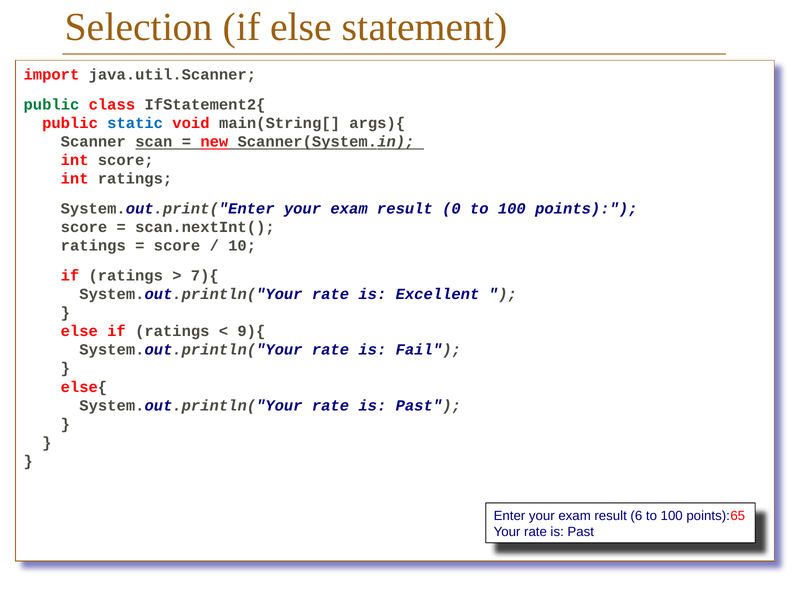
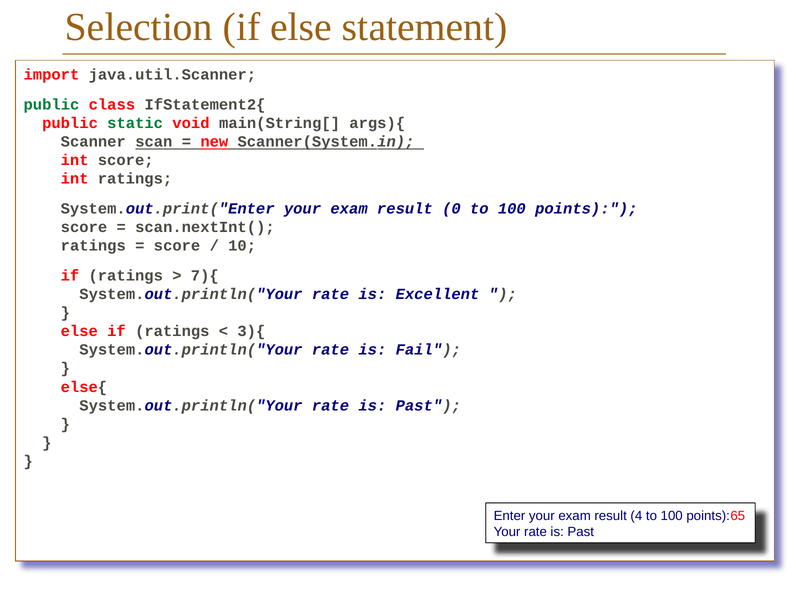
static colour: blue -> green
9){: 9){ -> 3){
6: 6 -> 4
